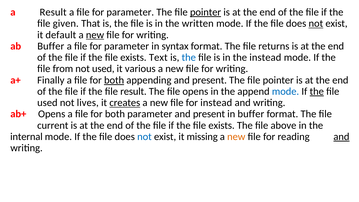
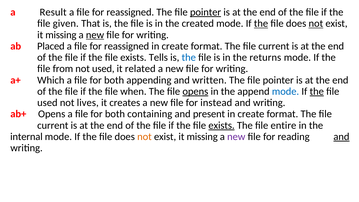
parameter at (130, 12): parameter -> reassigned
written: written -> created
the at (261, 23) underline: none -> present
default at (61, 35): default -> missing
ab Buffer: Buffer -> Placed
parameter at (127, 46): parameter -> reassigned
syntax at (175, 46): syntax -> create
returns at (274, 46): returns -> current
Text: Text -> Tells
the instead: instead -> returns
various: various -> related
Finally: Finally -> Which
both at (114, 80) underline: present -> none
appending and present: present -> written
file result: result -> when
opens at (195, 91) underline: none -> present
creates underline: present -> none
both parameter: parameter -> containing
buffer at (251, 114): buffer -> create
exists at (222, 125) underline: none -> present
above: above -> entire
not at (144, 137) colour: blue -> orange
new at (236, 137) colour: orange -> purple
